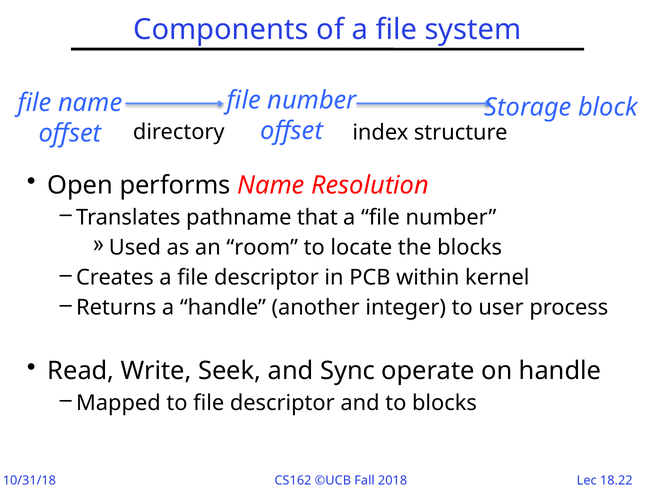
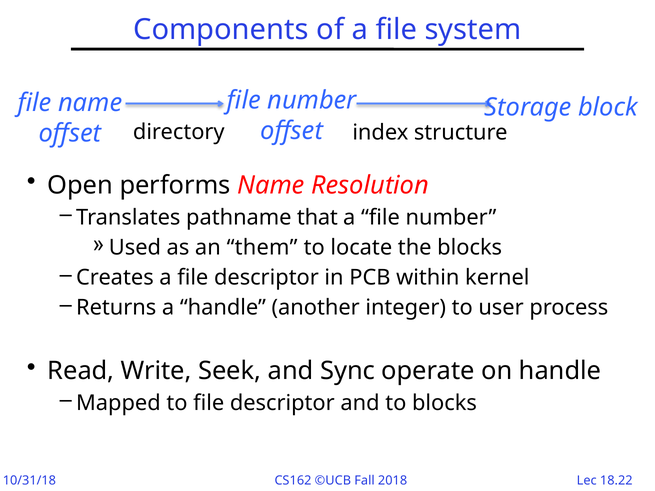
room: room -> them
